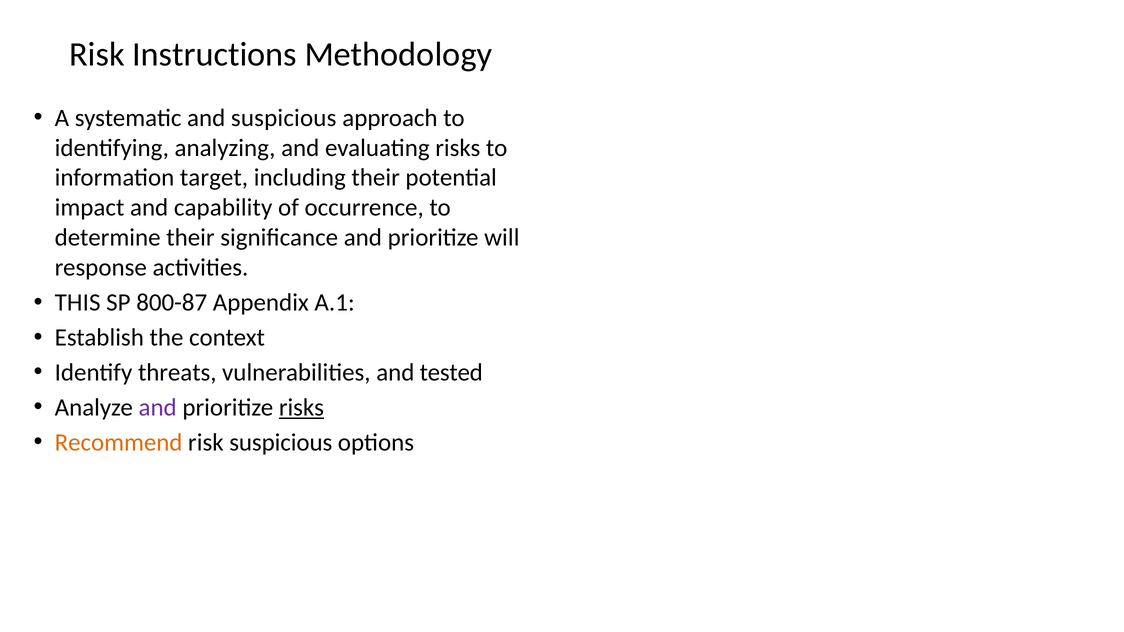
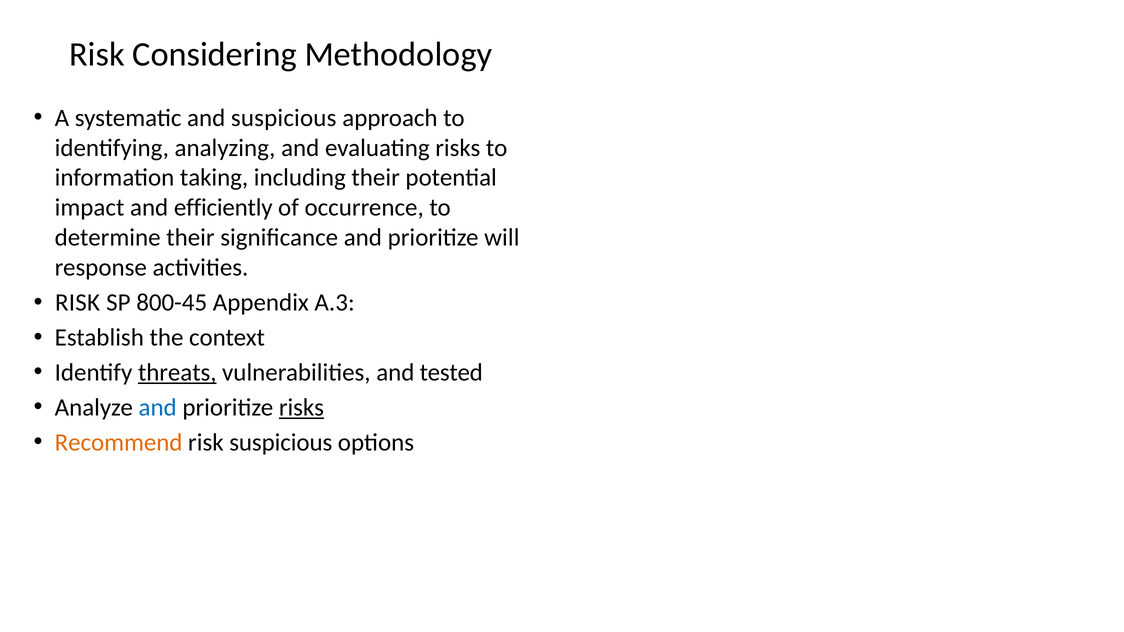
Instructions: Instructions -> Considering
target: target -> taking
capability: capability -> efficiently
THIS at (78, 303): THIS -> RISK
800-87: 800-87 -> 800-45
A.1: A.1 -> A.3
threats underline: none -> present
and at (158, 408) colour: purple -> blue
